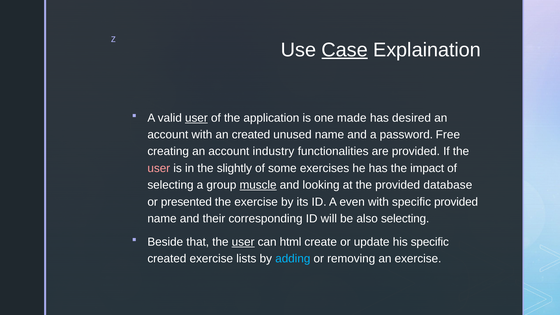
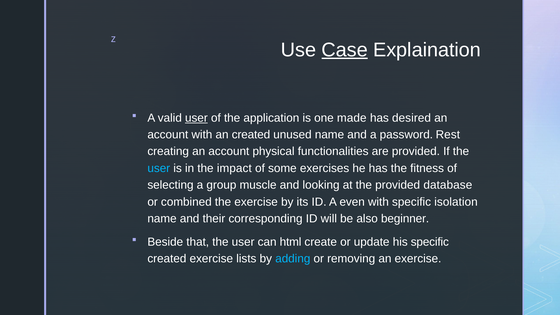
Free: Free -> Rest
industry: industry -> physical
user at (159, 168) colour: pink -> light blue
slightly: slightly -> impact
impact: impact -> fitness
muscle underline: present -> none
presented: presented -> combined
specific provided: provided -> isolation
also selecting: selecting -> beginner
user at (243, 242) underline: present -> none
